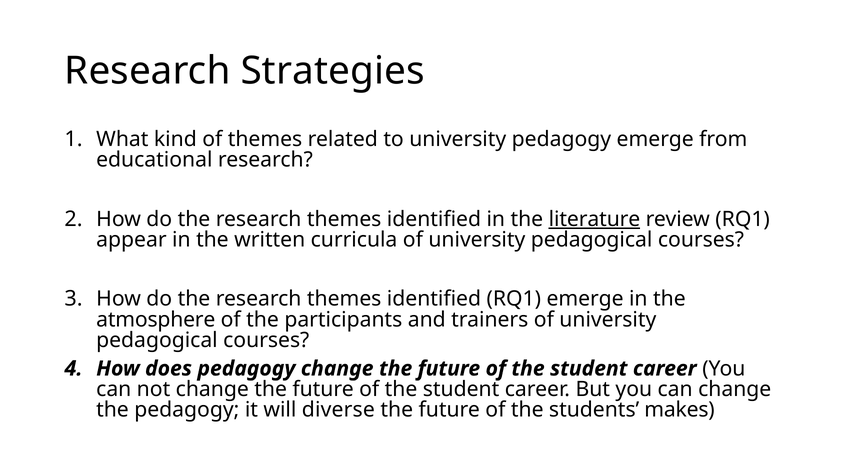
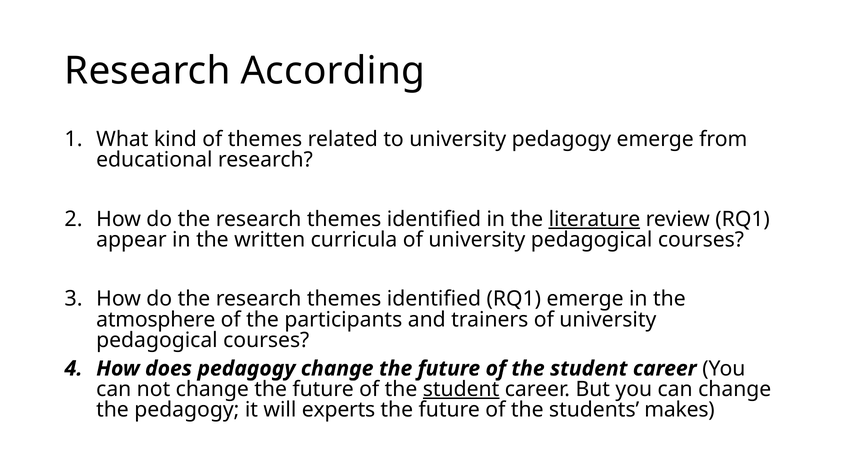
Strategies: Strategies -> According
student at (461, 389) underline: none -> present
diverse: diverse -> experts
